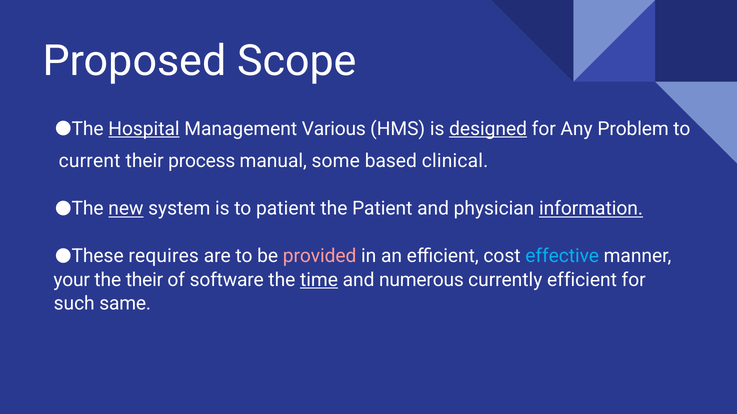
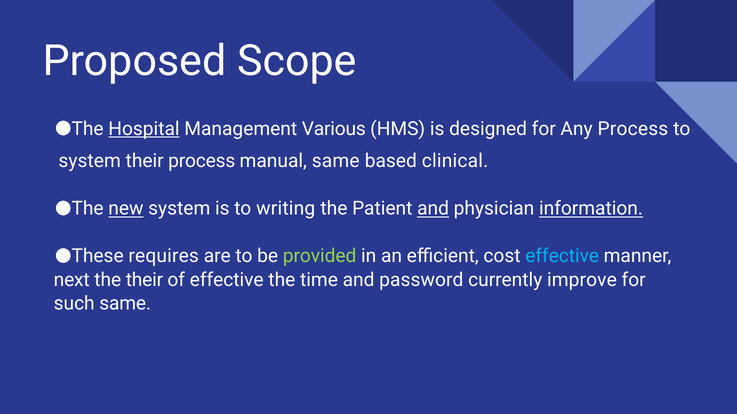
designed underline: present -> none
Any Problem: Problem -> Process
current at (90, 161): current -> system
manual some: some -> same
to patient: patient -> writing
and at (433, 209) underline: none -> present
provided colour: pink -> light green
your: your -> next
of software: software -> effective
time underline: present -> none
numerous: numerous -> password
currently efficient: efficient -> improve
